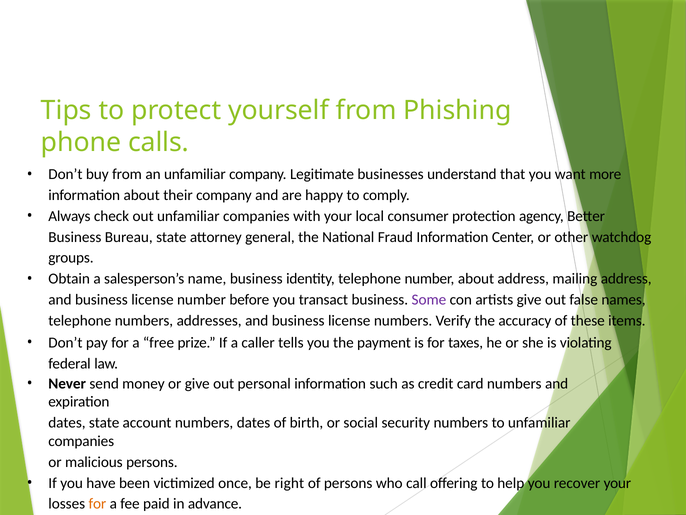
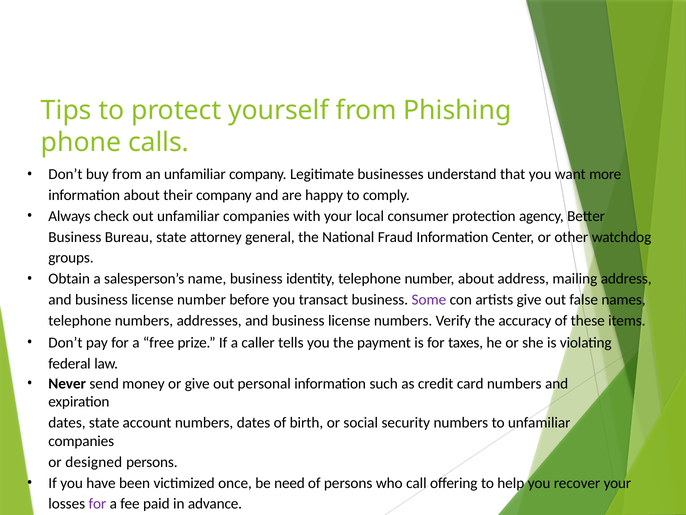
malicious: malicious -> designed
right: right -> need
for at (97, 503) colour: orange -> purple
